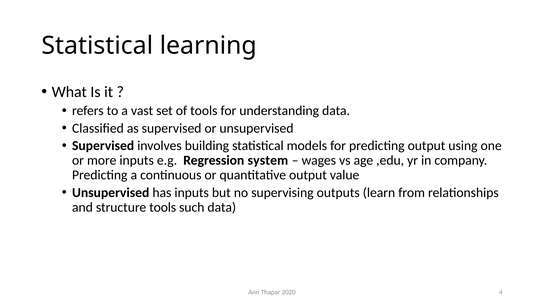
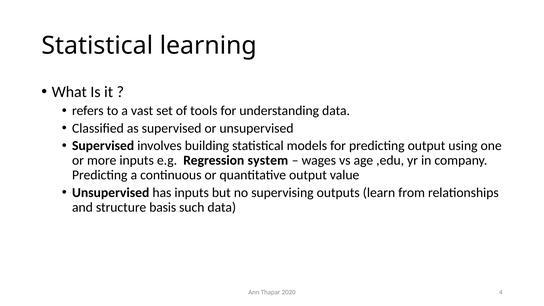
structure tools: tools -> basis
